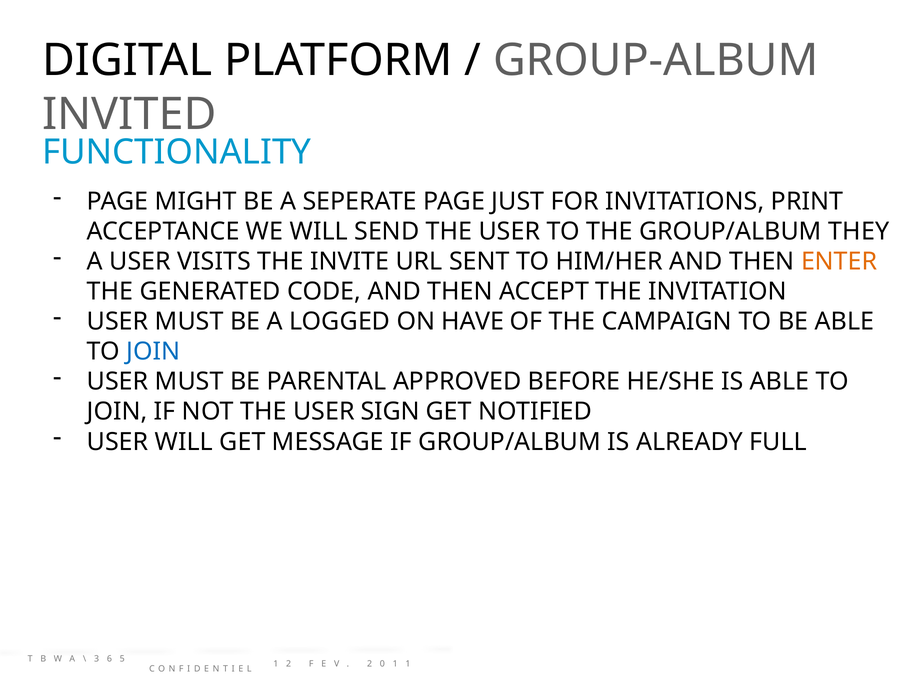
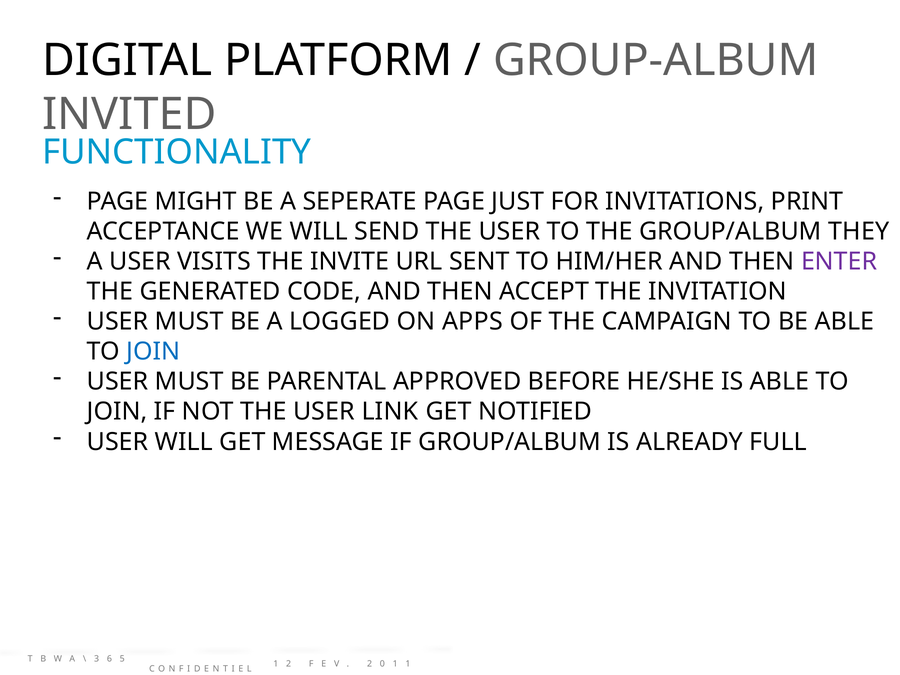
ENTER colour: orange -> purple
HAVE: HAVE -> APPS
SIGN: SIGN -> LINK
